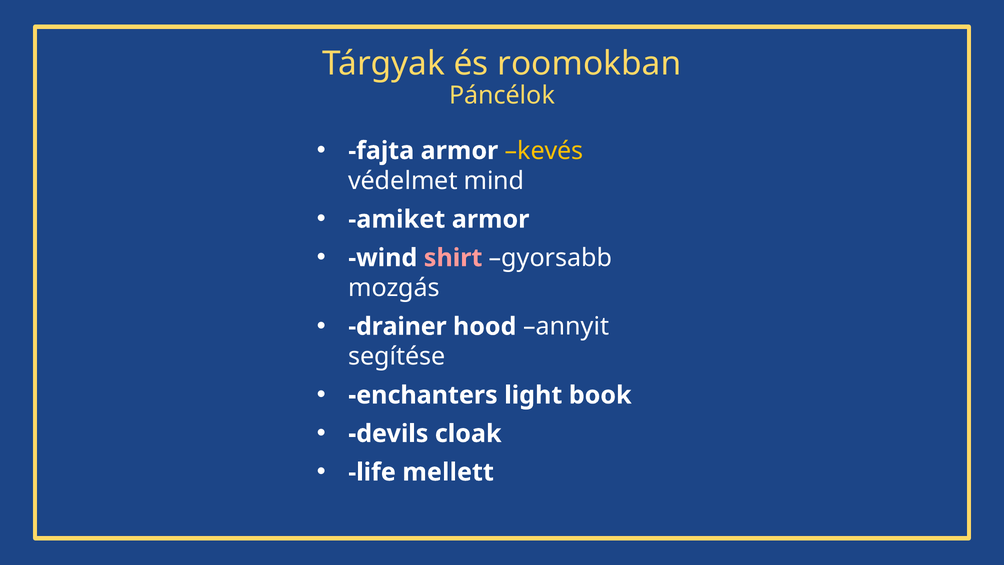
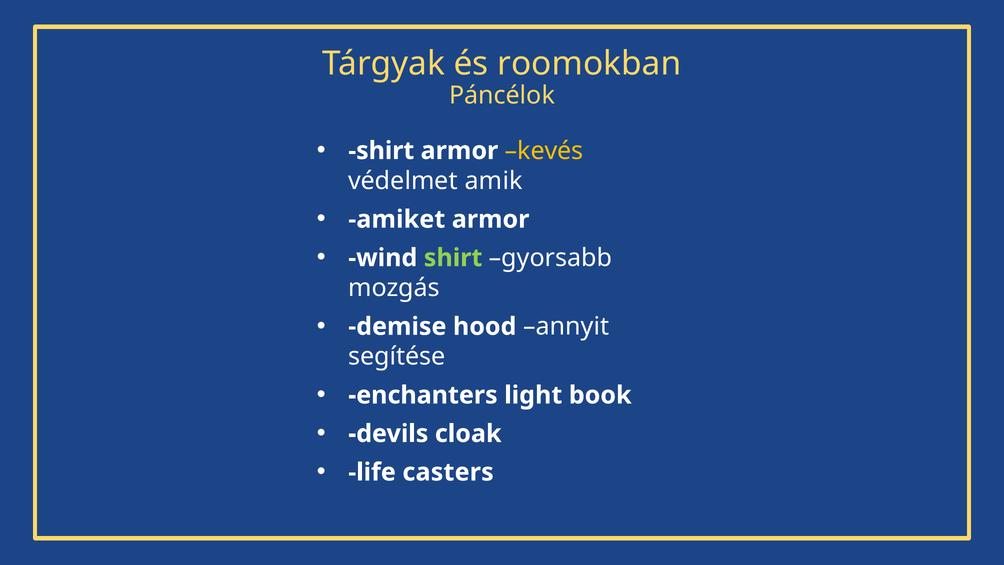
fajta at (381, 151): fajta -> shirt
mind: mind -> amik
shirt at (453, 258) colour: pink -> light green
drainer: drainer -> demise
mellett: mellett -> casters
